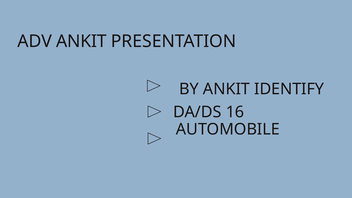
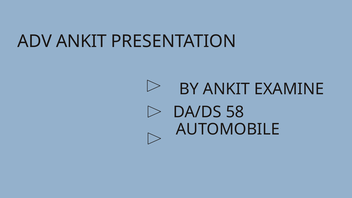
IDENTIFY: IDENTIFY -> EXAMINE
16: 16 -> 58
